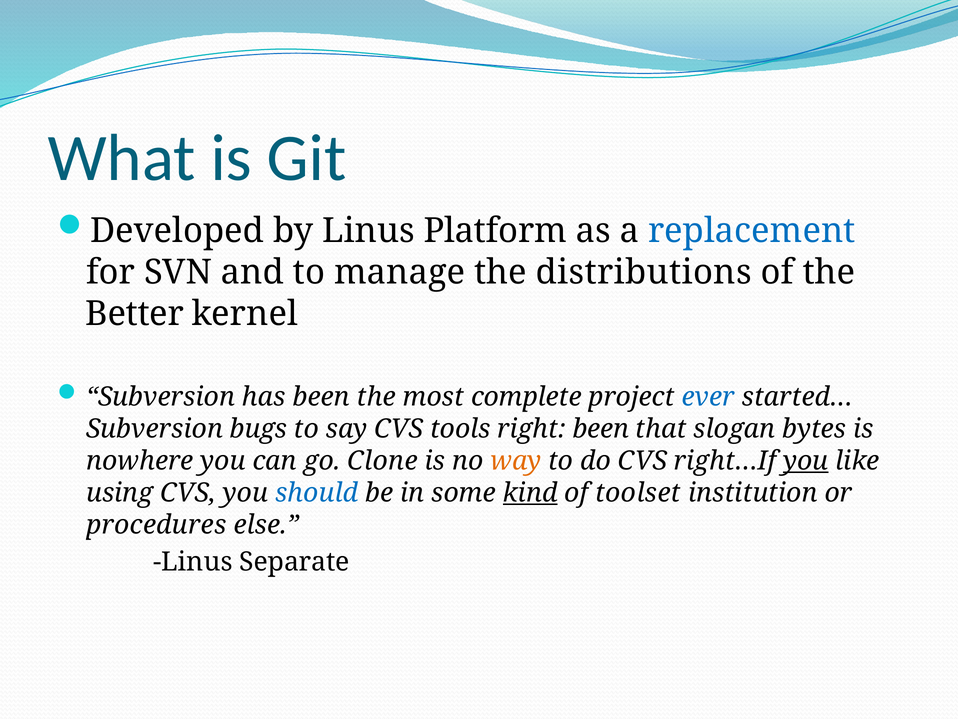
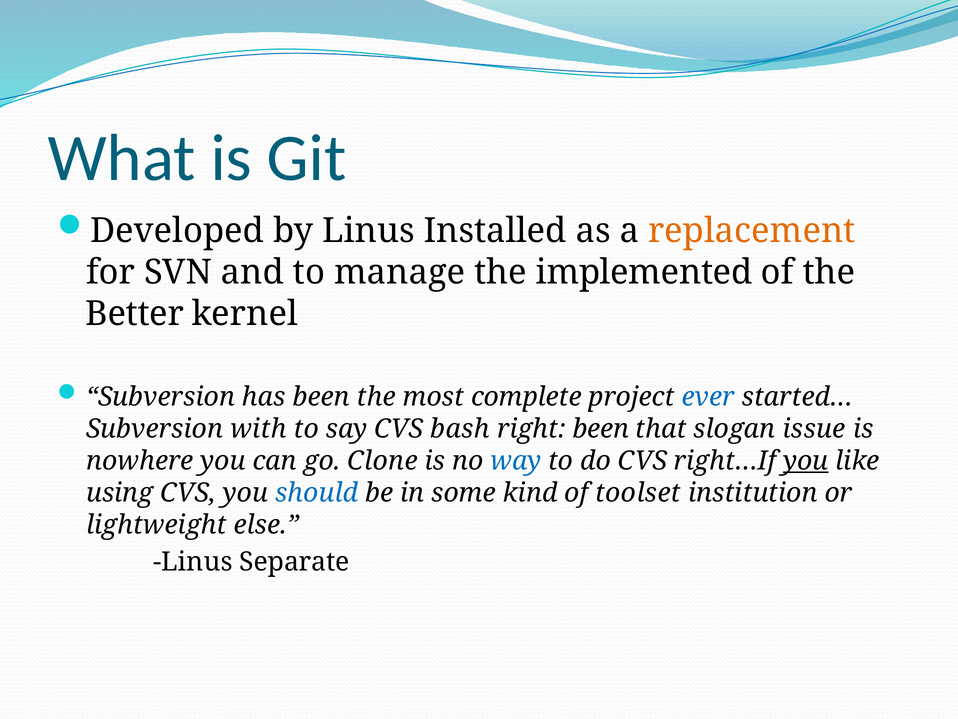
Platform: Platform -> Installed
replacement colour: blue -> orange
distributions: distributions -> implemented
bugs: bugs -> with
tools: tools -> bash
bytes: bytes -> issue
way colour: orange -> blue
kind underline: present -> none
procedures: procedures -> lightweight
